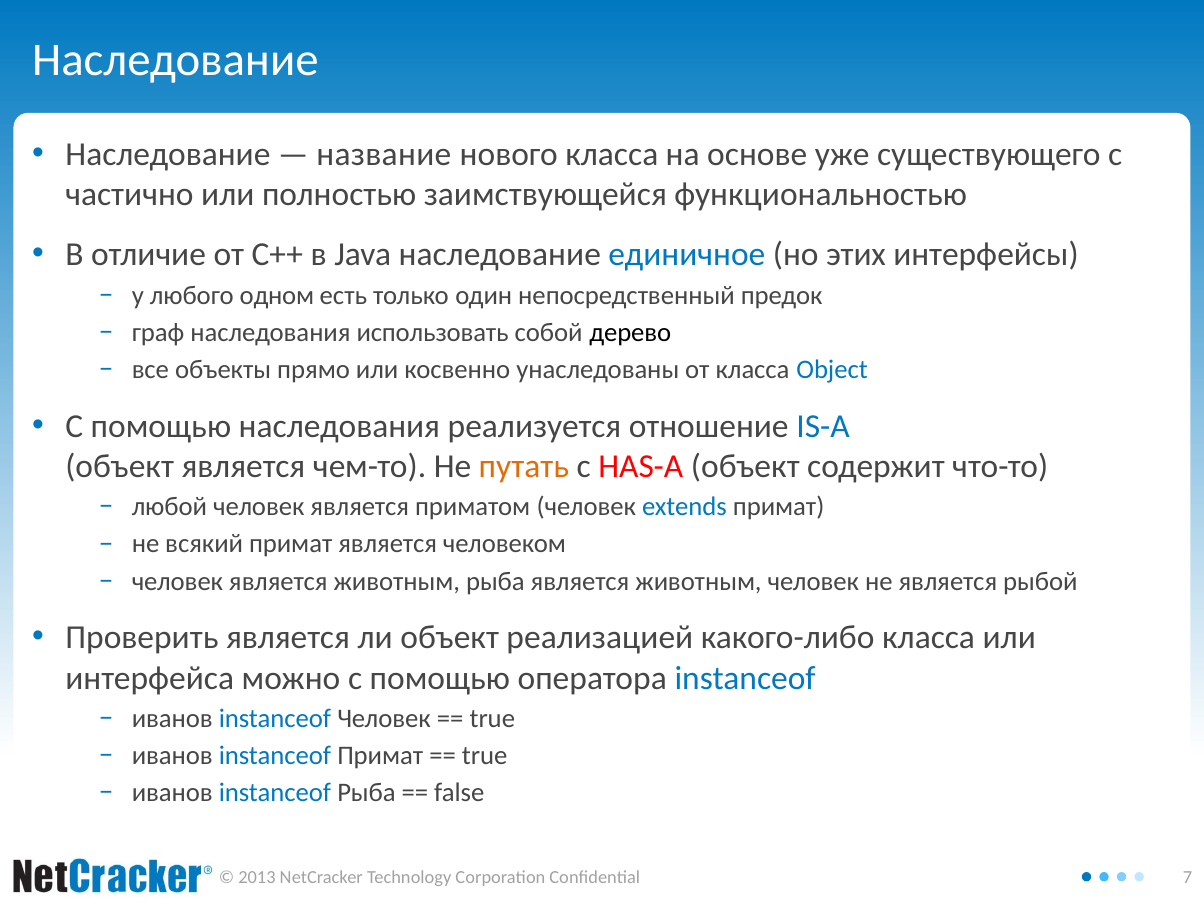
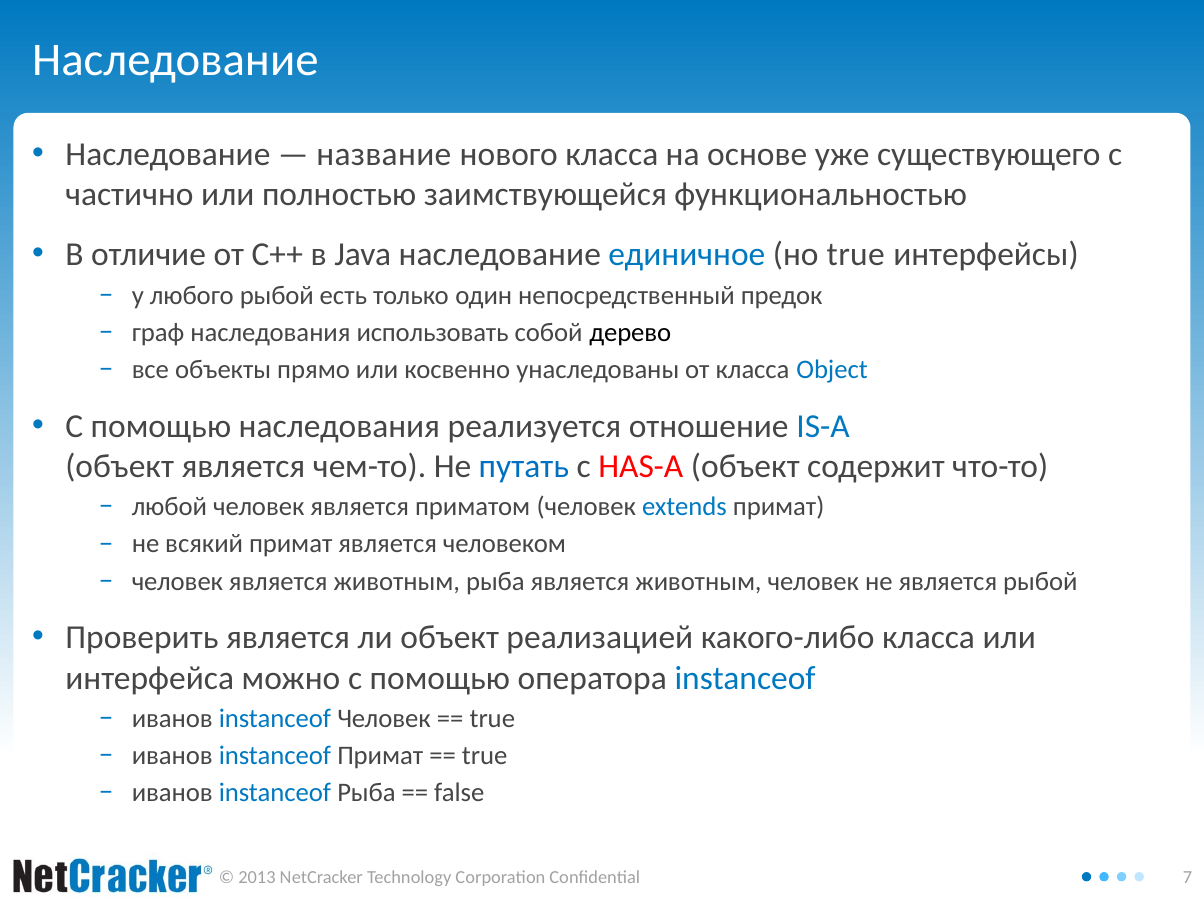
но этих: этих -> true
любого одном: одном -> рыбой
путать colour: orange -> blue
